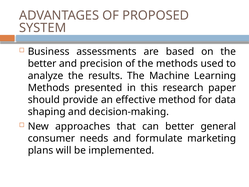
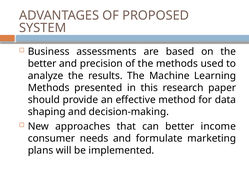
general: general -> income
